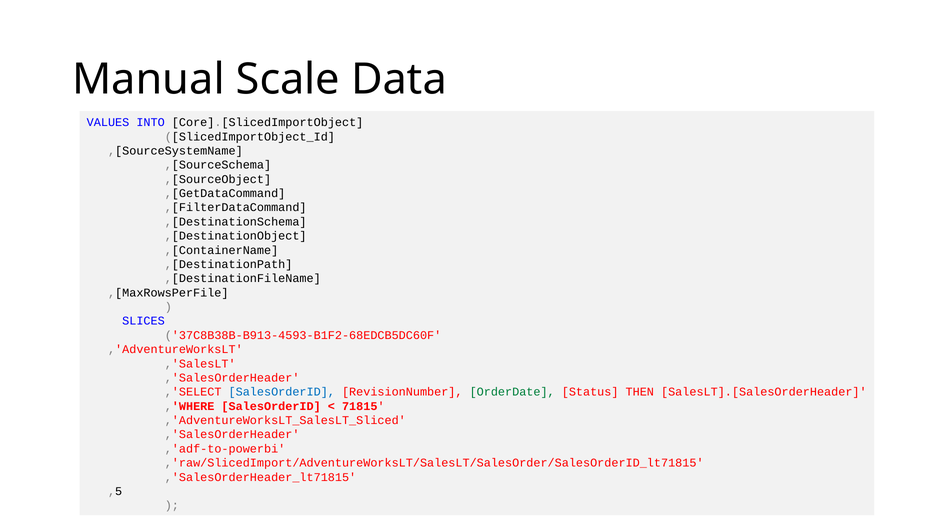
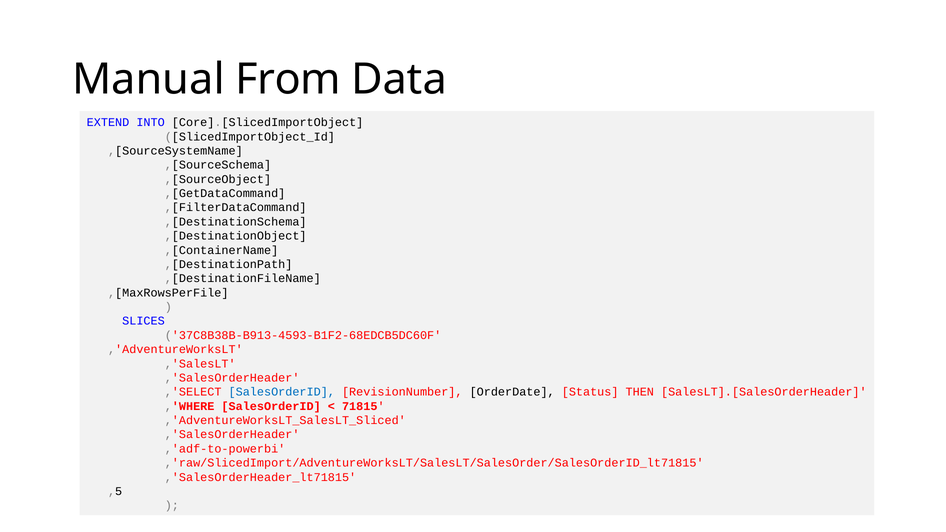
Scale: Scale -> From
VALUES: VALUES -> EXTEND
OrderDate colour: green -> black
